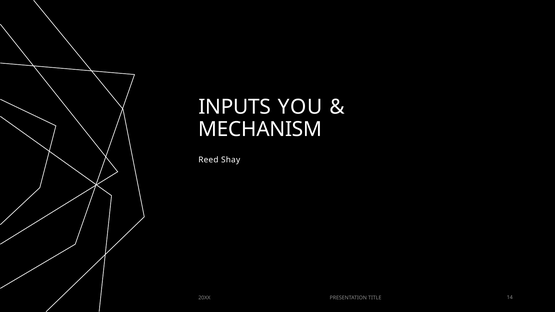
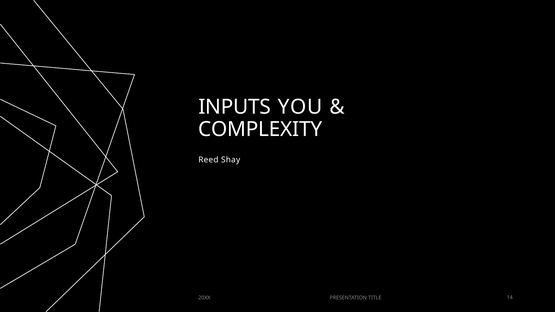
MECHANISM: MECHANISM -> COMPLEXITY
